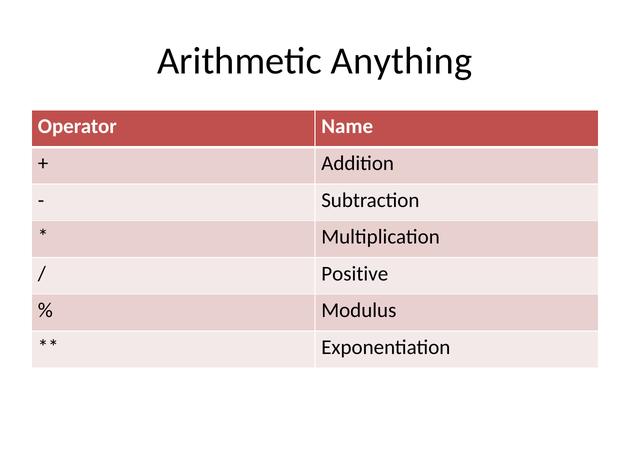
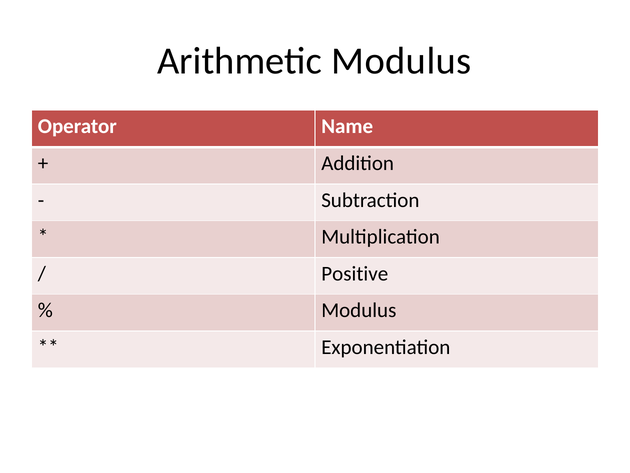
Arithmetic Anything: Anything -> Modulus
